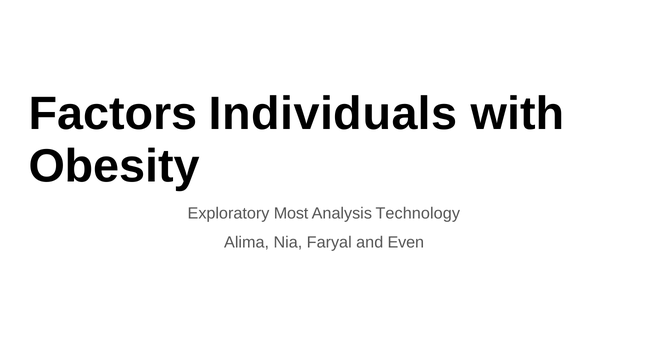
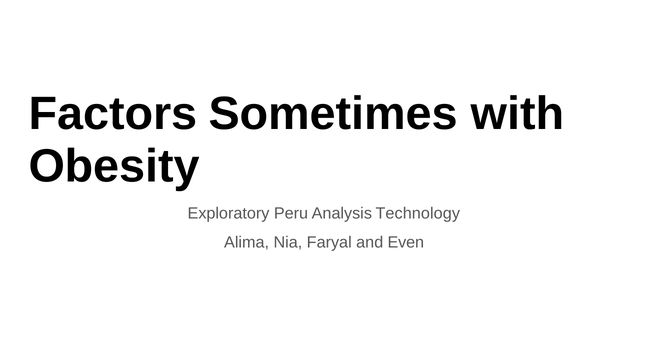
Individuals: Individuals -> Sometimes
Most: Most -> Peru
